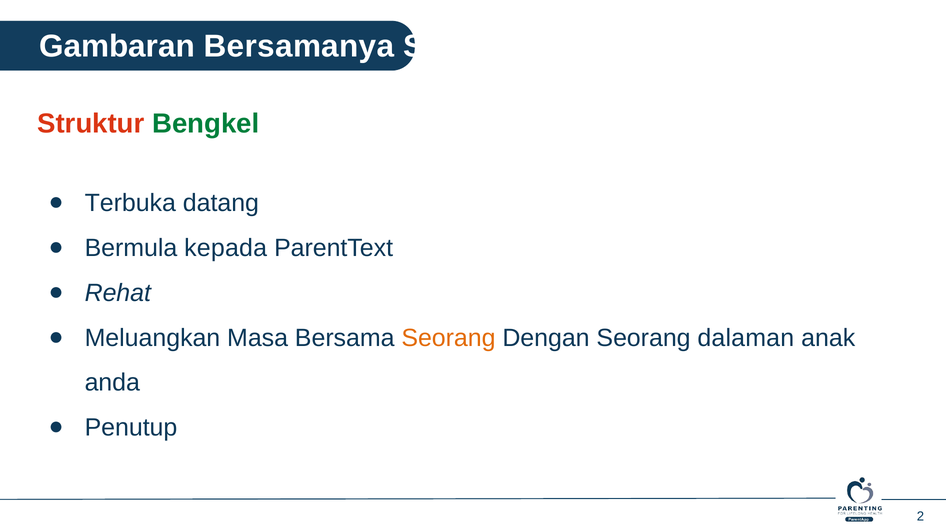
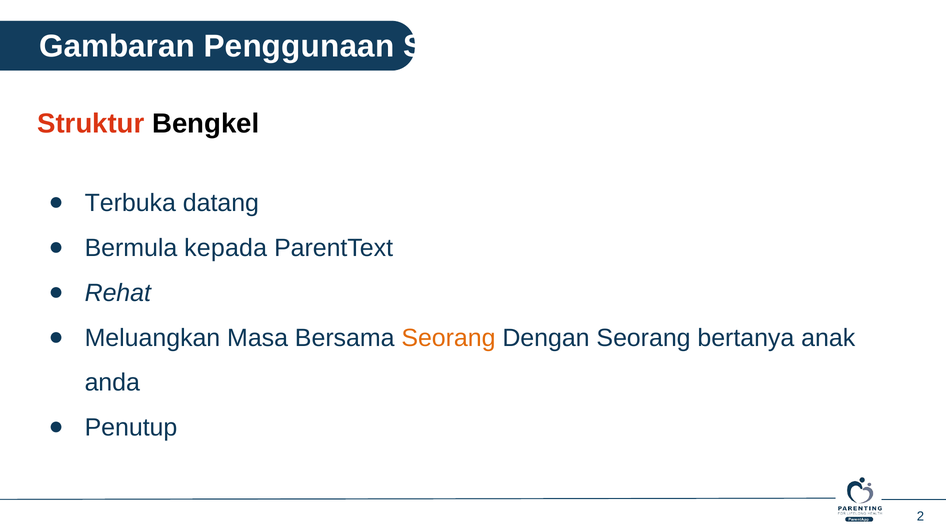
Bersamanya: Bersamanya -> Penggunaan
Bengkel colour: green -> black
dalaman: dalaman -> bertanya
